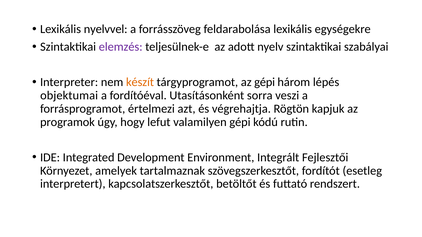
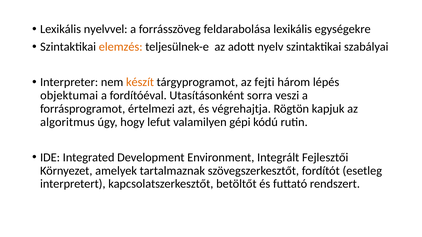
elemzés colour: purple -> orange
az gépi: gépi -> fejti
programok: programok -> algoritmus
